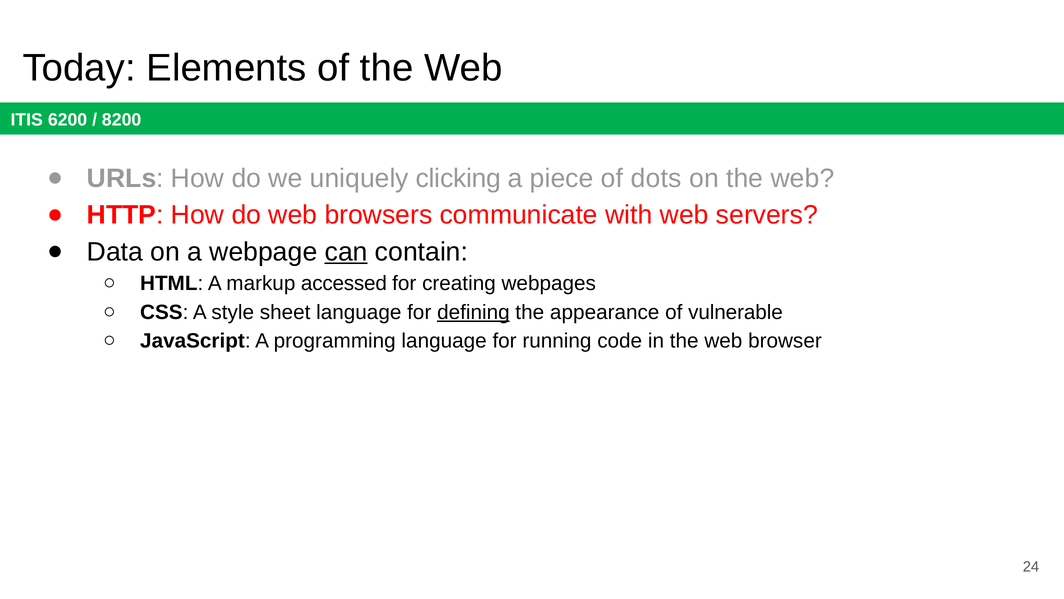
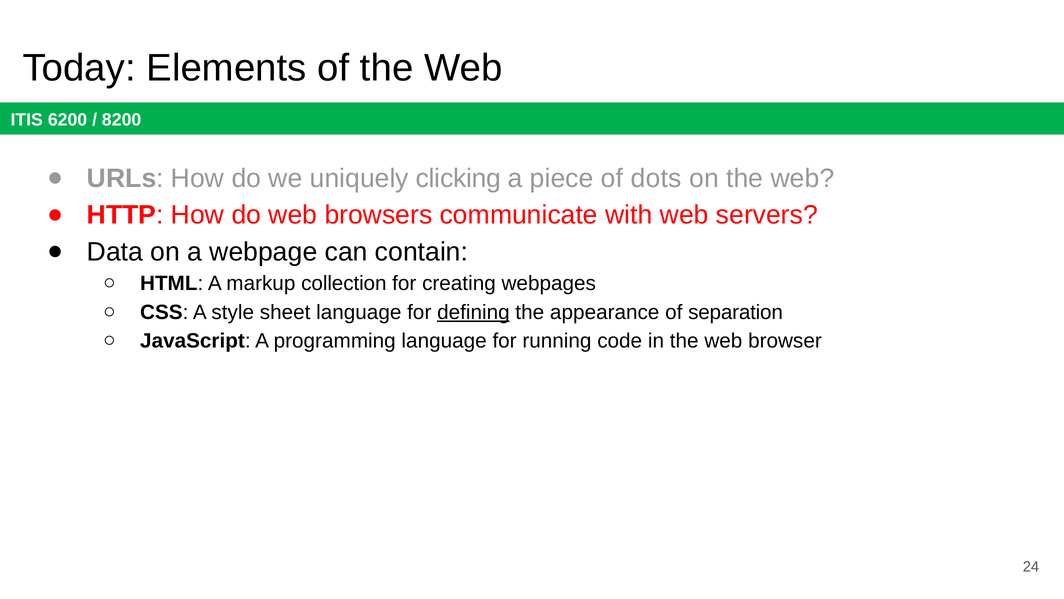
can underline: present -> none
accessed: accessed -> collection
vulnerable: vulnerable -> separation
